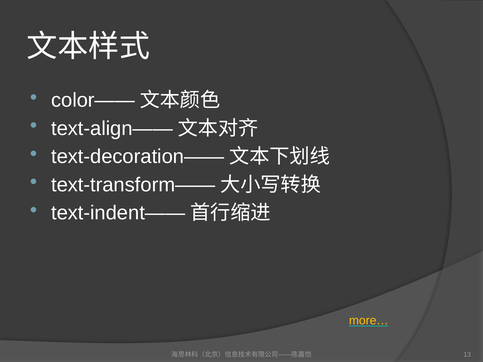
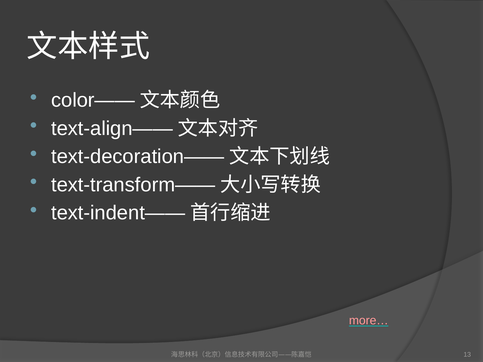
more… colour: yellow -> pink
